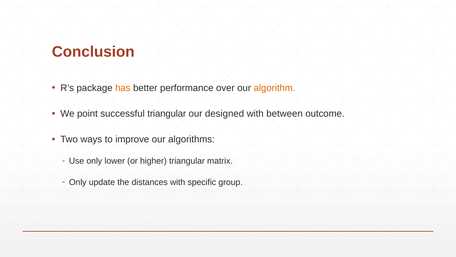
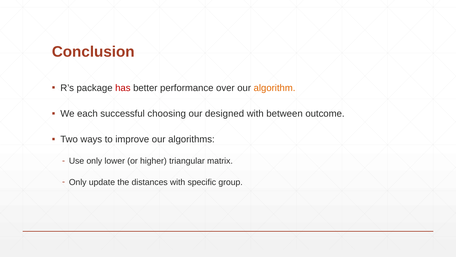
has colour: orange -> red
point: point -> each
successful triangular: triangular -> choosing
